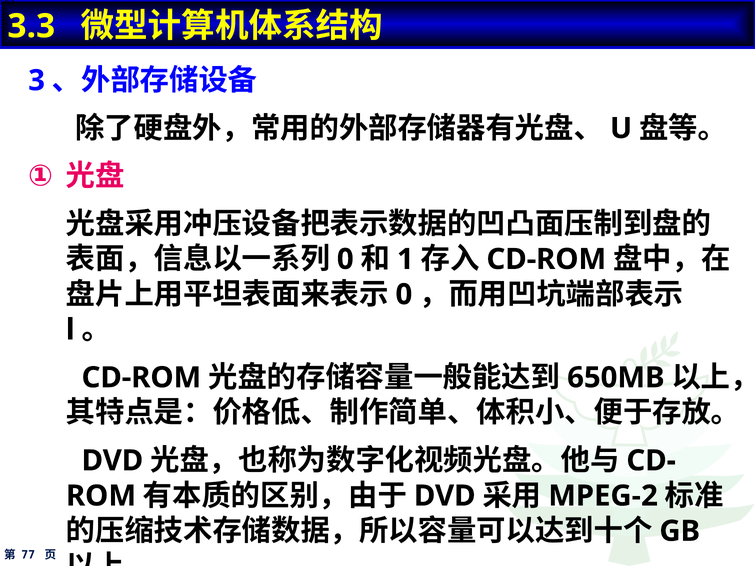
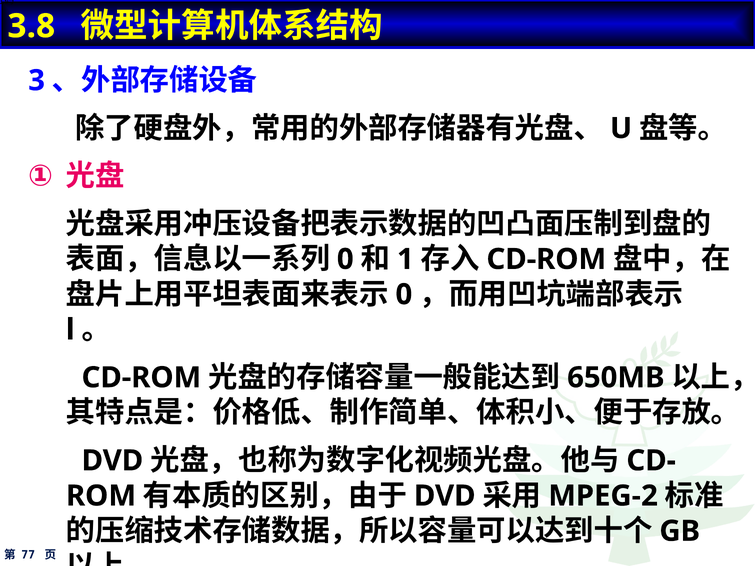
3.3: 3.3 -> 3.8
